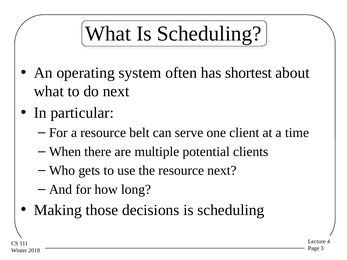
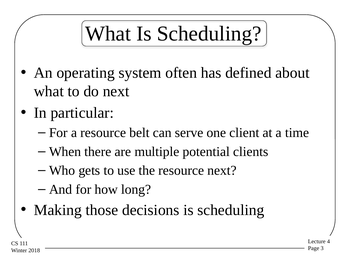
shortest: shortest -> defined
